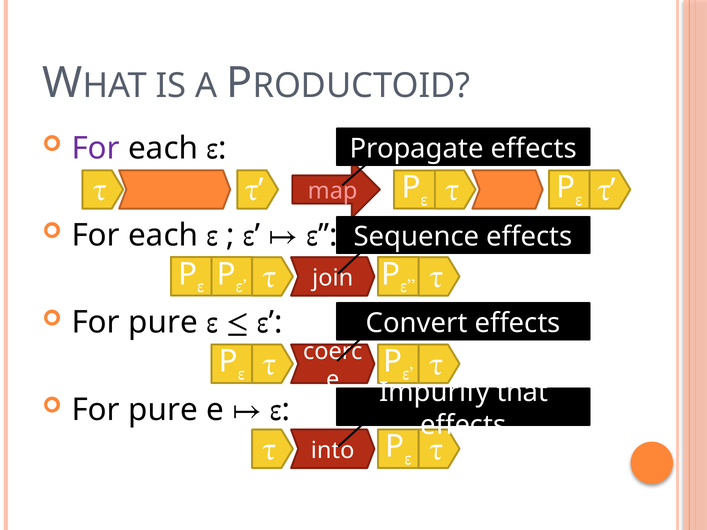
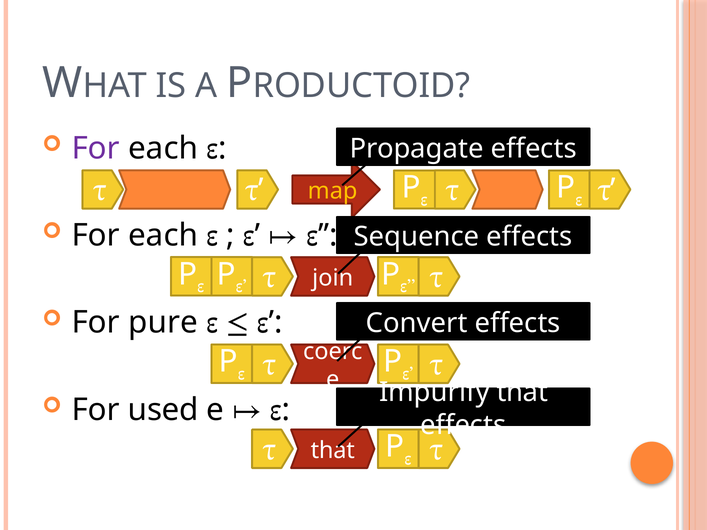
map colour: pink -> yellow
pure at (163, 410): pure -> used
into at (333, 451): into -> that
